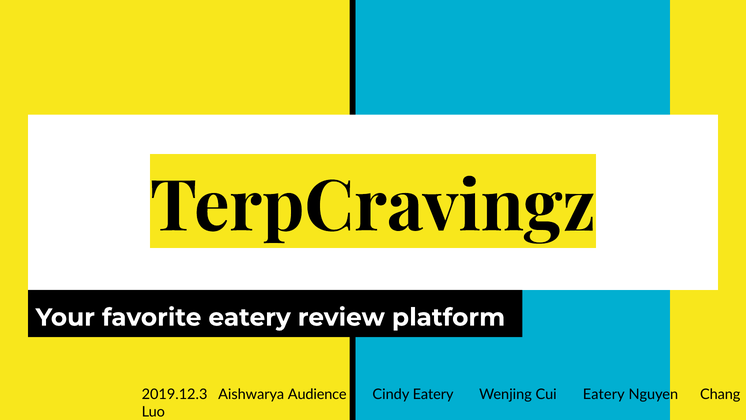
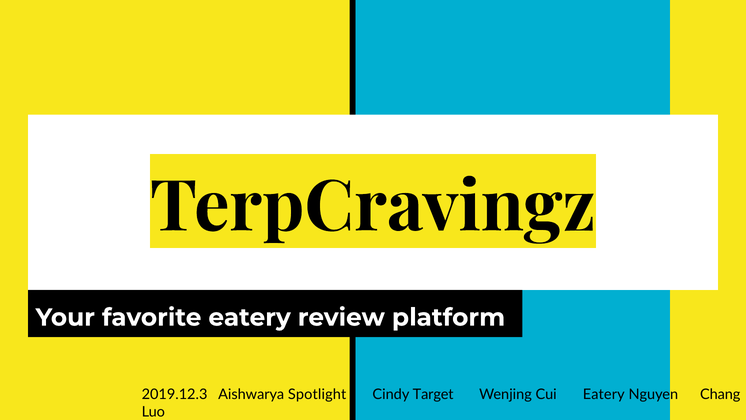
Audience: Audience -> Spotlight
Cindy Eatery: Eatery -> Target
